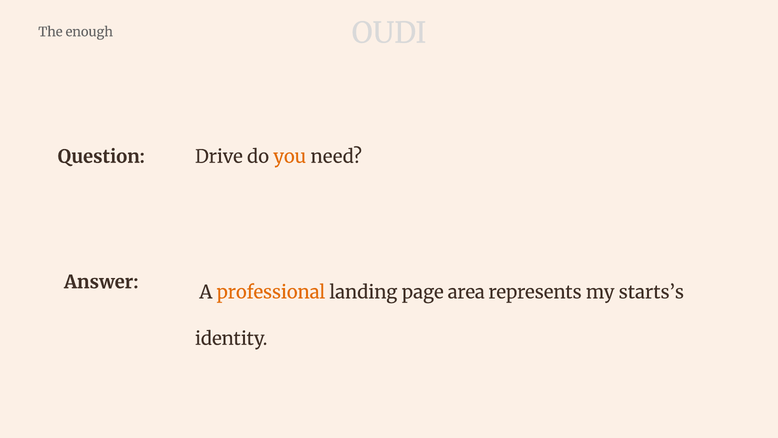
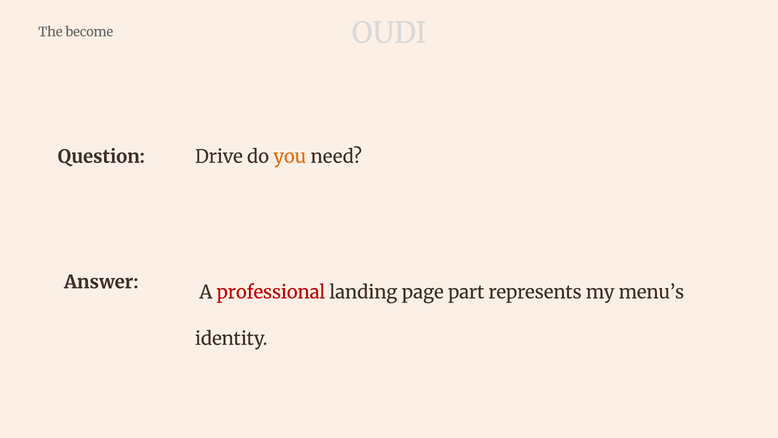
enough: enough -> become
professional colour: orange -> red
area: area -> part
starts’s: starts’s -> menu’s
